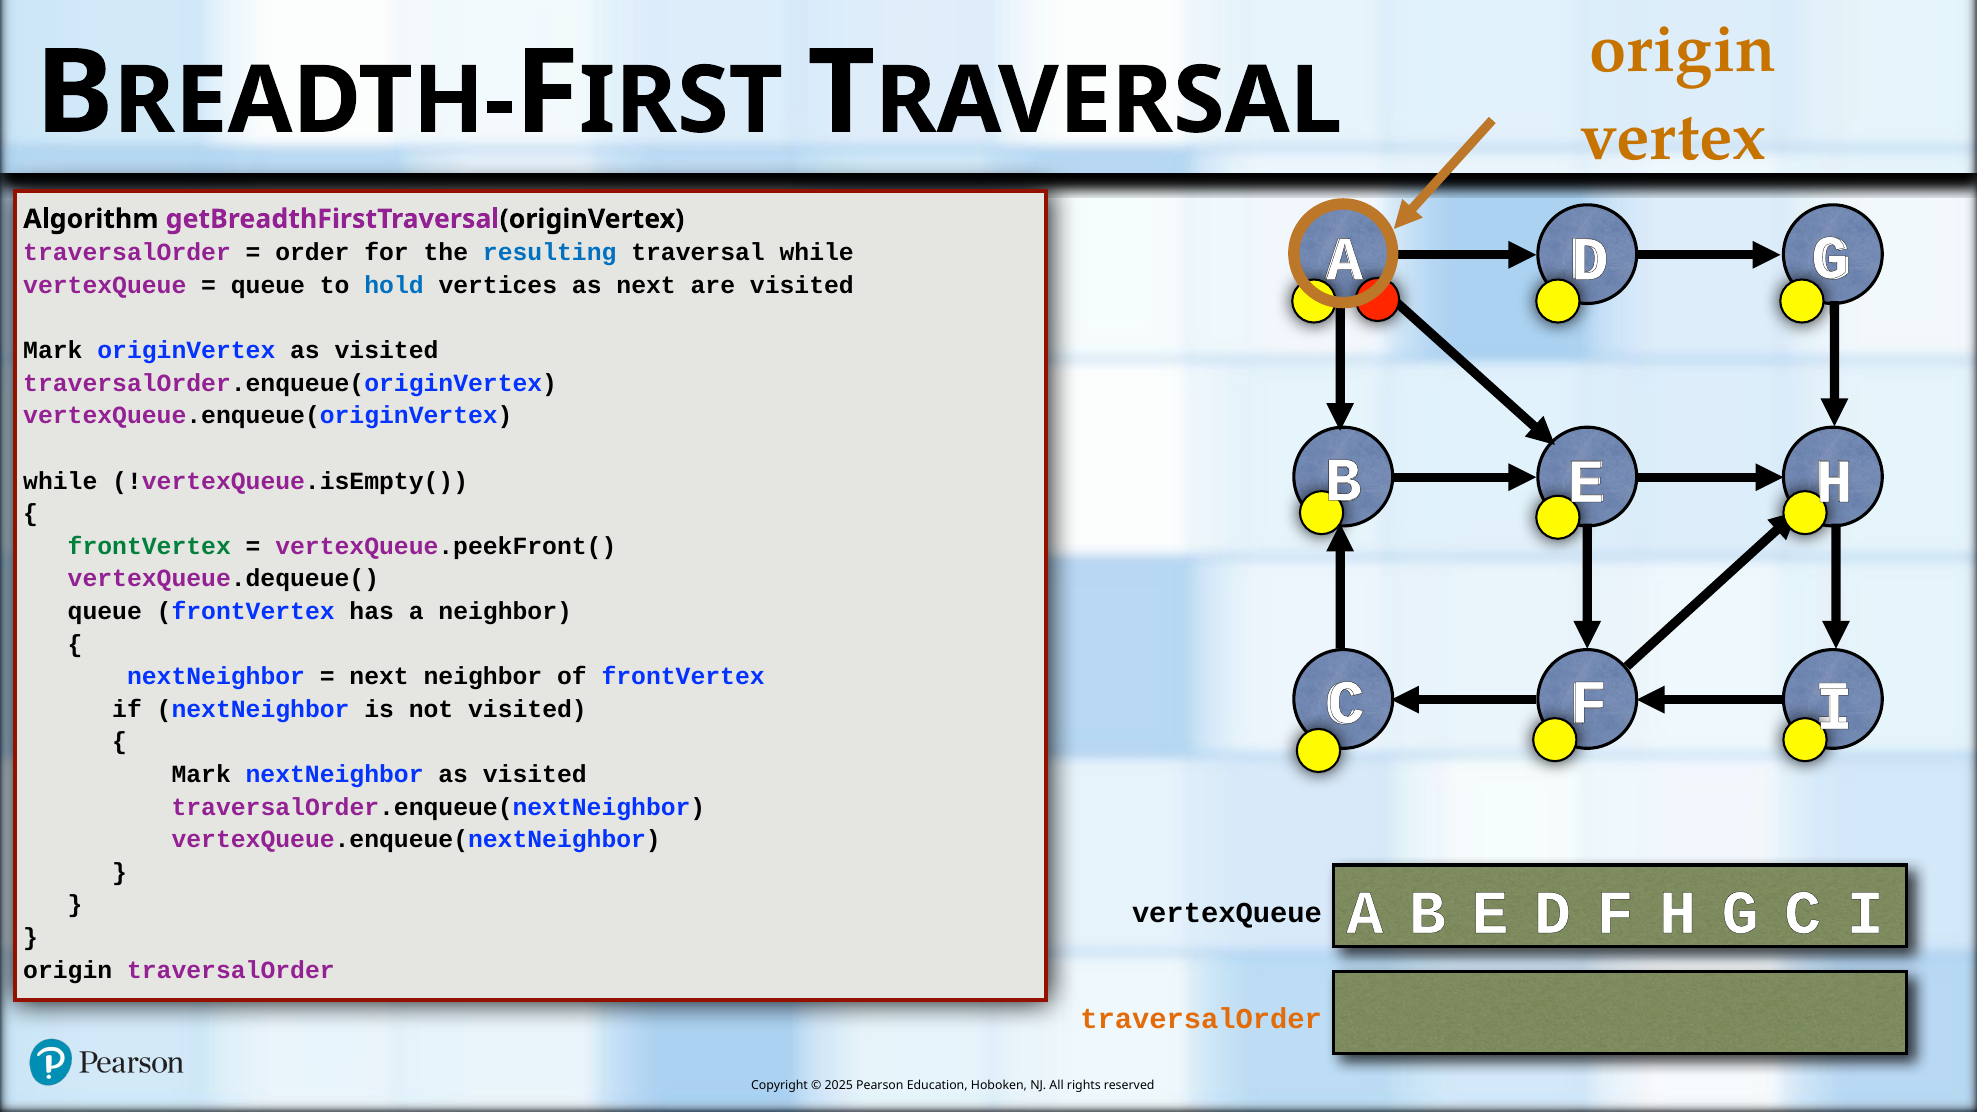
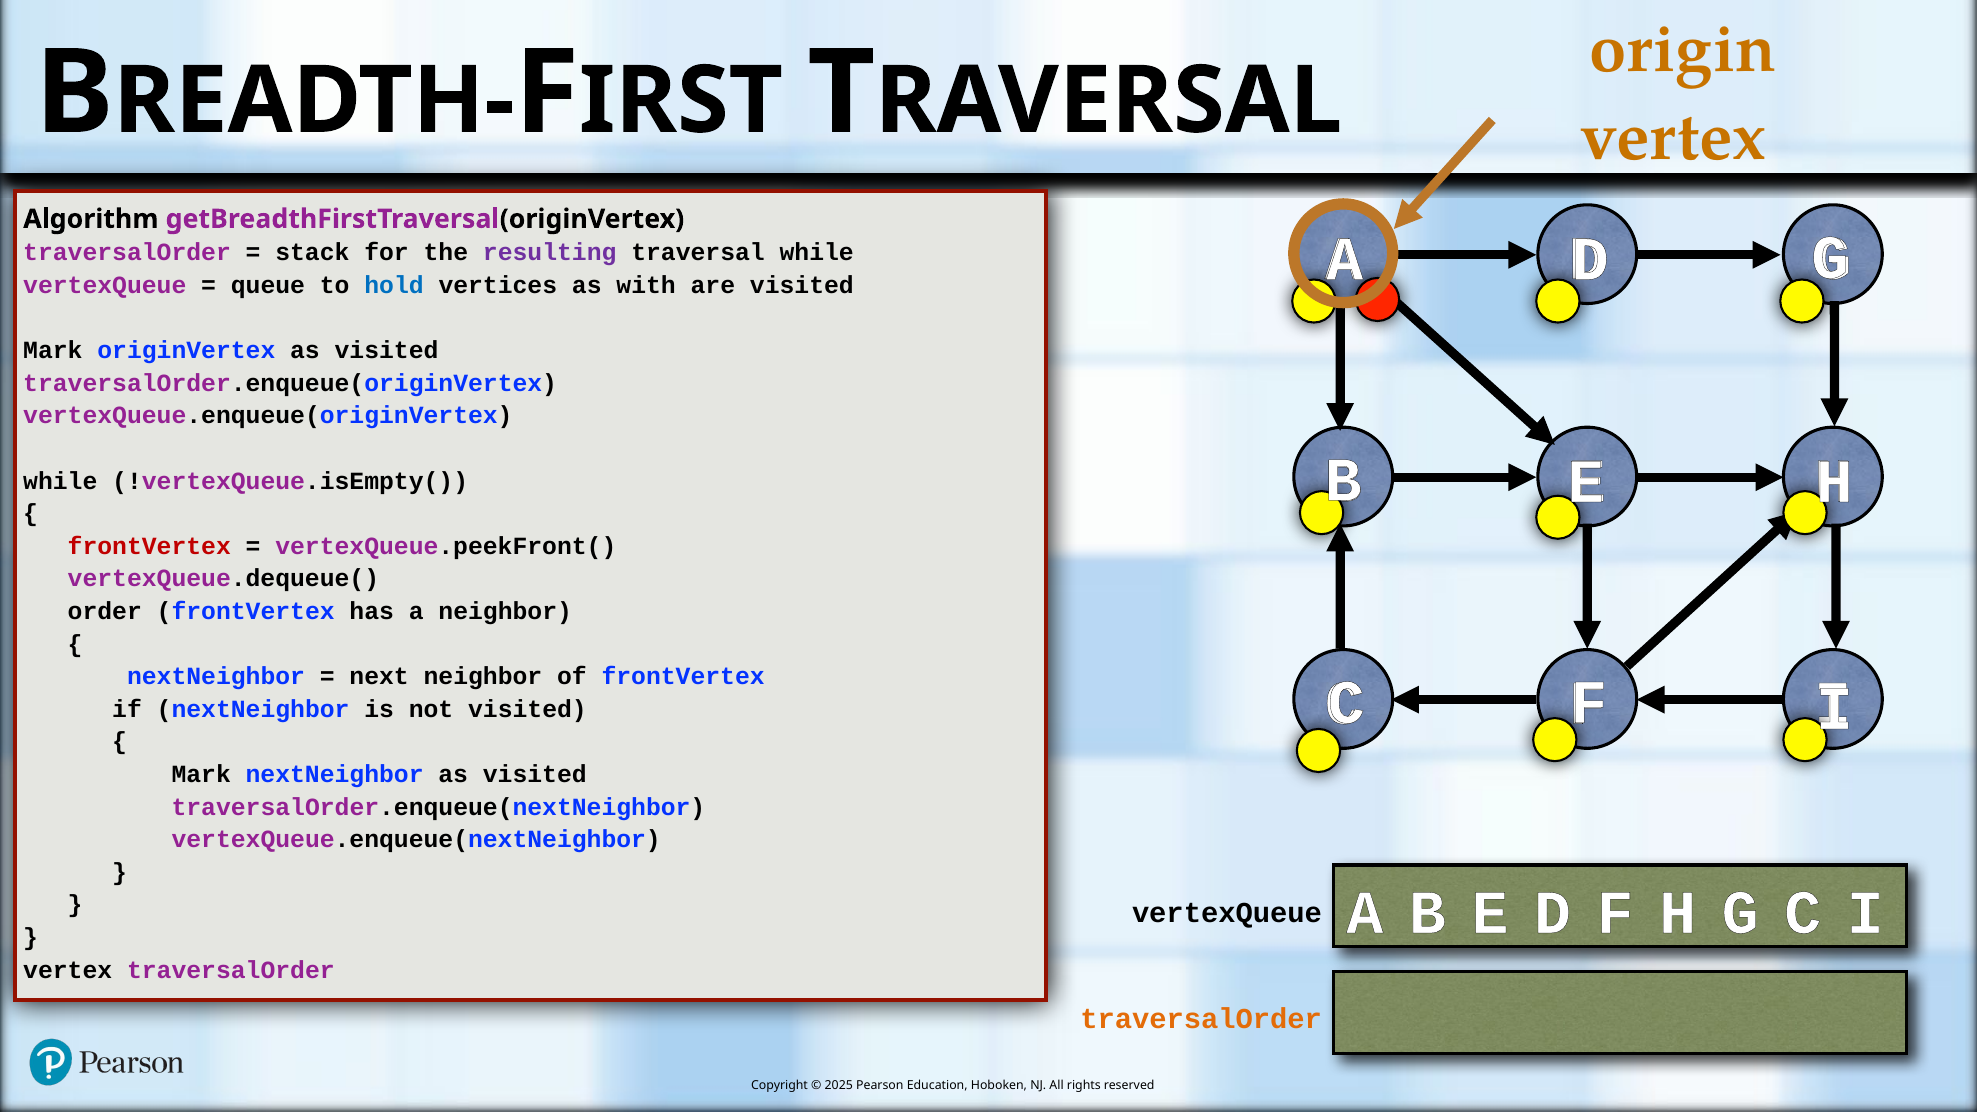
order: order -> stack
resulting colour: blue -> purple
as next: next -> with
frontVertex at (149, 546) colour: green -> red
queue at (105, 611): queue -> order
origin at (68, 970): origin -> vertex
